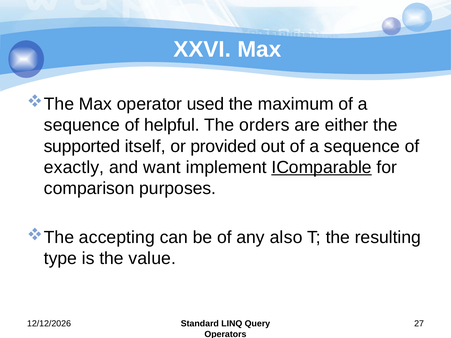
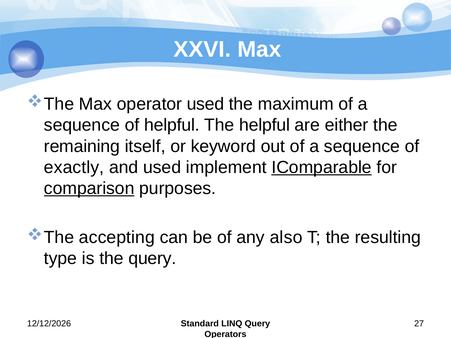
The orders: orders -> helpful
supported: supported -> remaining
provided: provided -> keyword
and want: want -> used
comparison underline: none -> present
the value: value -> query
